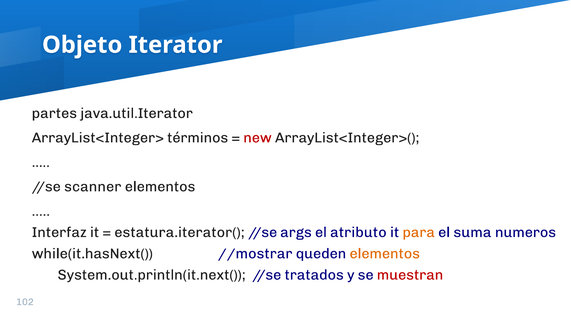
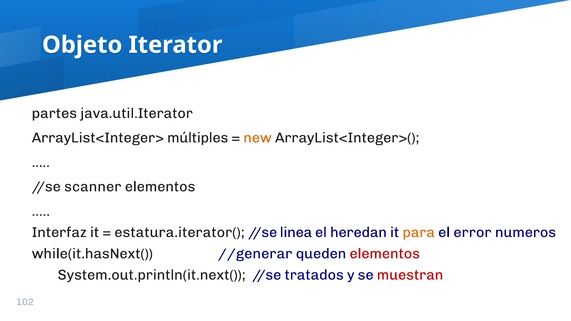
términos: términos -> múltiples
new colour: red -> orange
args: args -> linea
atributo: atributo -> heredan
suma: suma -> error
//mostrar: //mostrar -> //generar
elementos at (385, 254) colour: orange -> red
